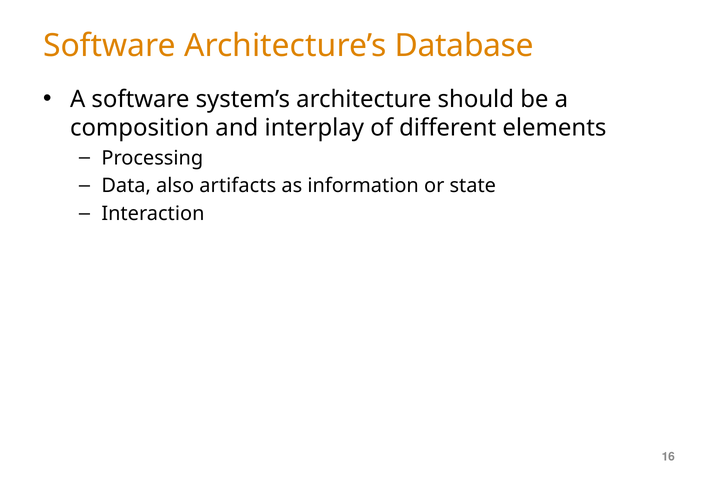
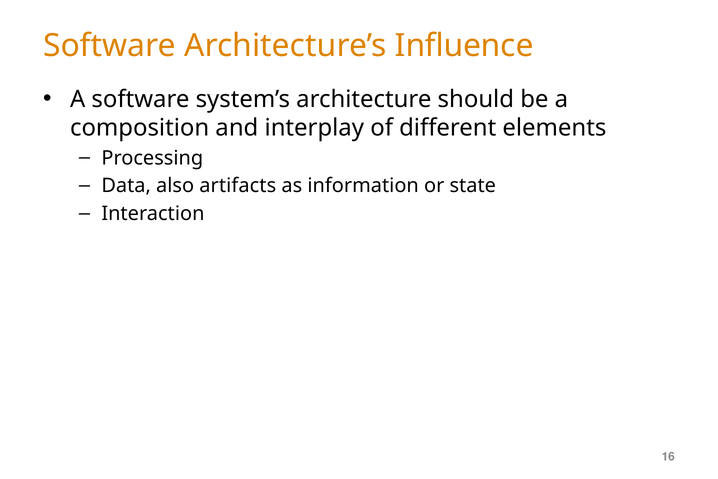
Database: Database -> Influence
